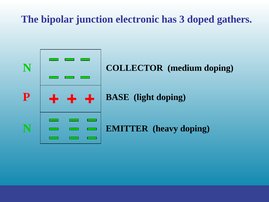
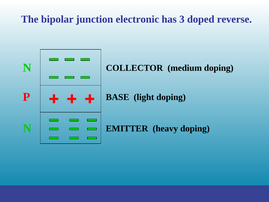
gathers: gathers -> reverse
